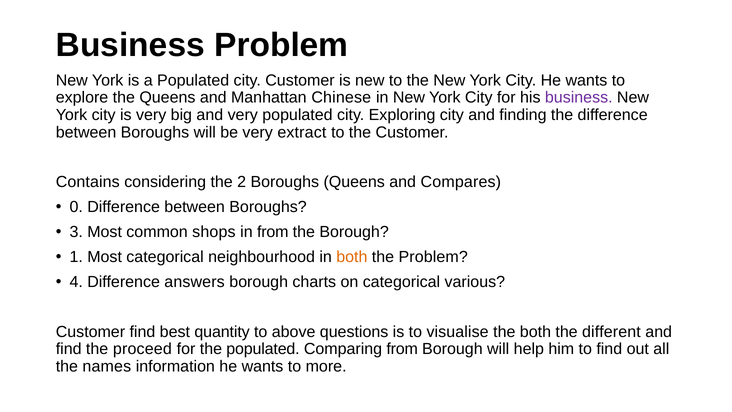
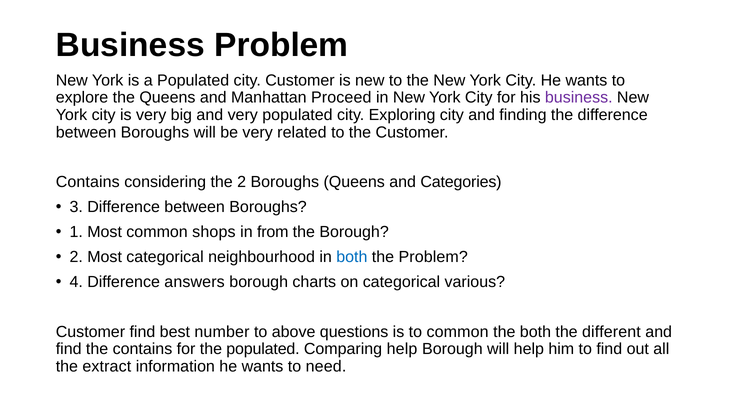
Chinese: Chinese -> Proceed
extract: extract -> related
Compares: Compares -> Categories
0: 0 -> 3
3: 3 -> 1
1 at (76, 257): 1 -> 2
both at (352, 257) colour: orange -> blue
quantity: quantity -> number
to visualise: visualise -> common
the proceed: proceed -> contains
Comparing from: from -> help
names: names -> extract
more: more -> need
